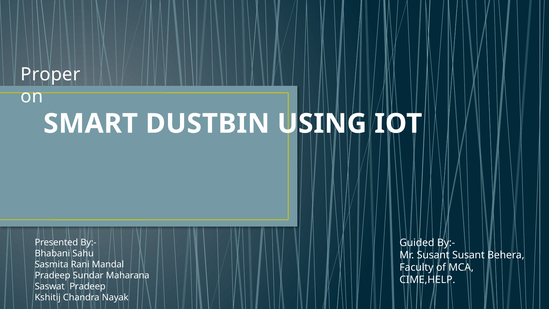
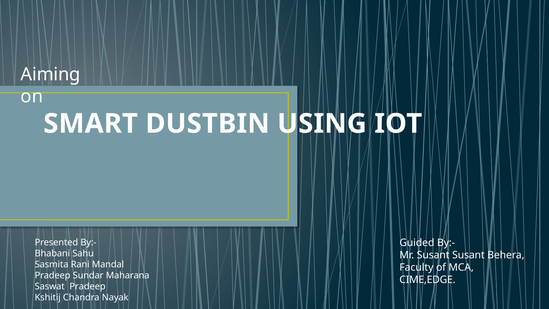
Proper: Proper -> Aiming
CIME,HELP: CIME,HELP -> CIME,EDGE
